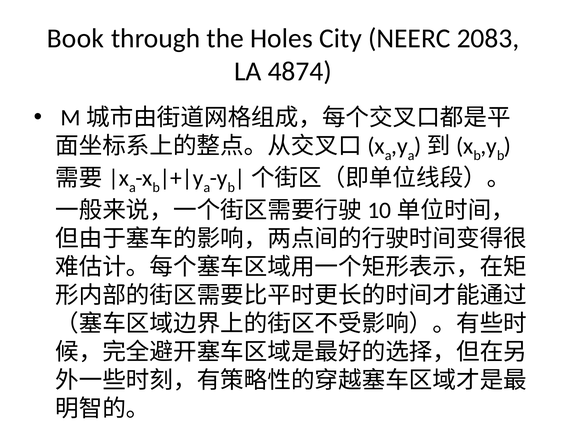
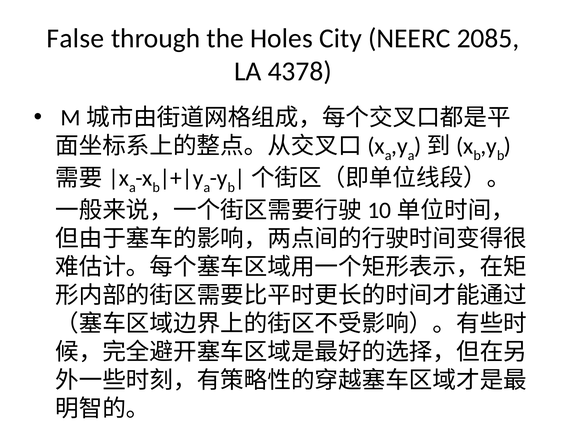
Book: Book -> False
2083: 2083 -> 2085
4874: 4874 -> 4378
